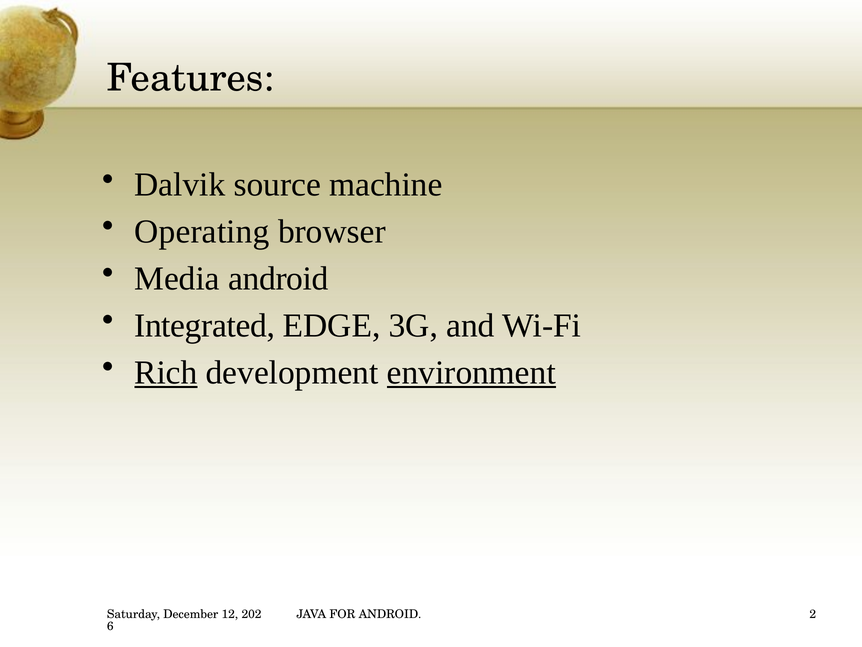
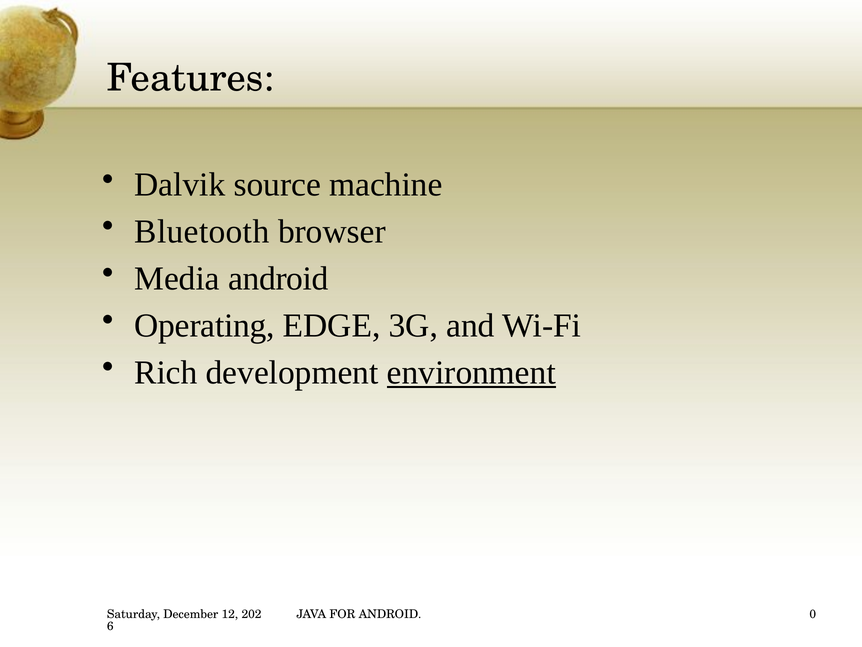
Operating: Operating -> Bluetooth
Integrated: Integrated -> Operating
Rich underline: present -> none
2: 2 -> 0
